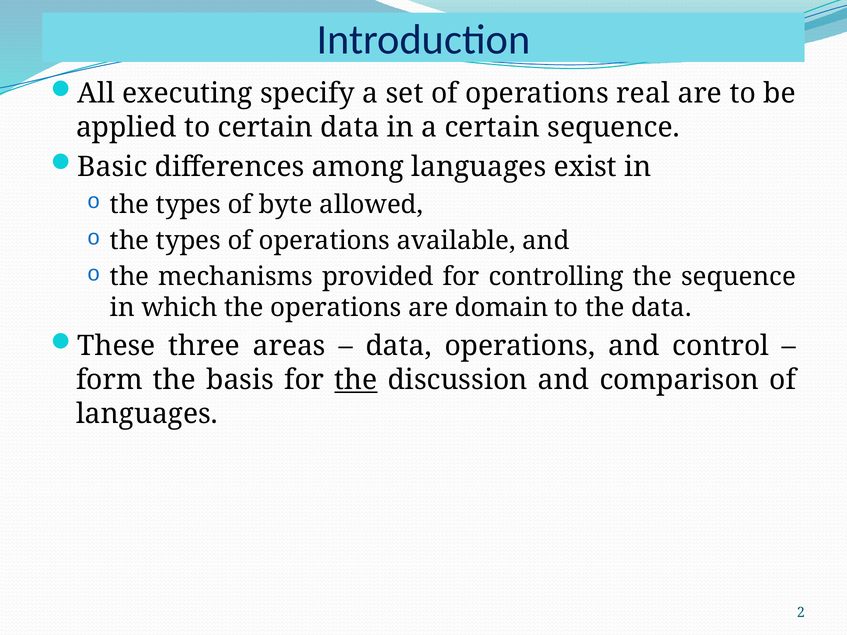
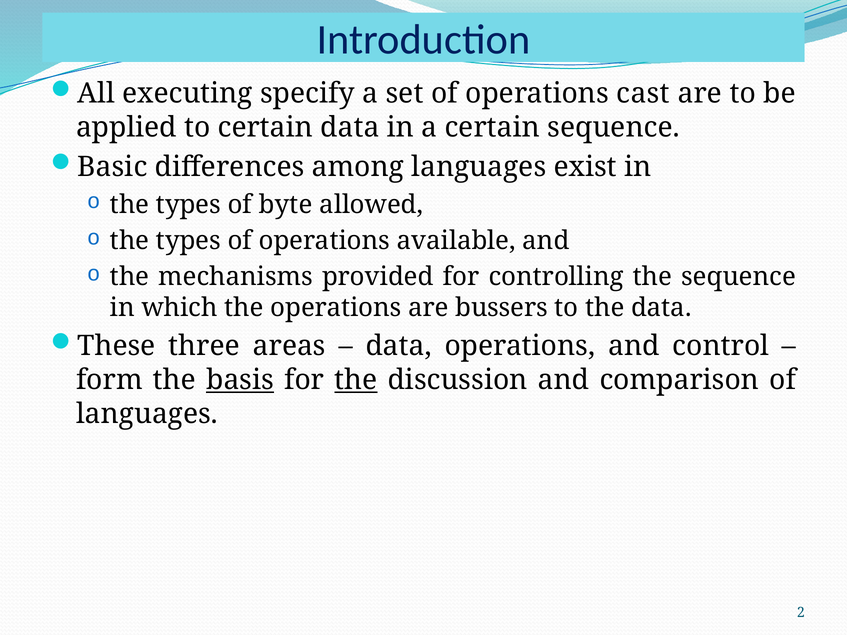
real: real -> cast
domain: domain -> bussers
basis underline: none -> present
